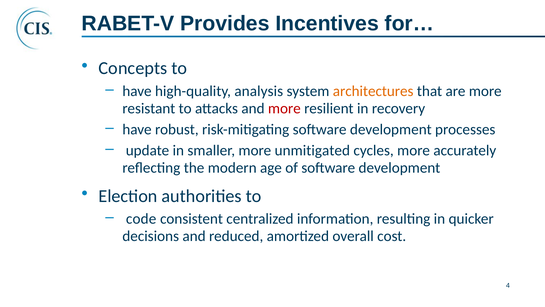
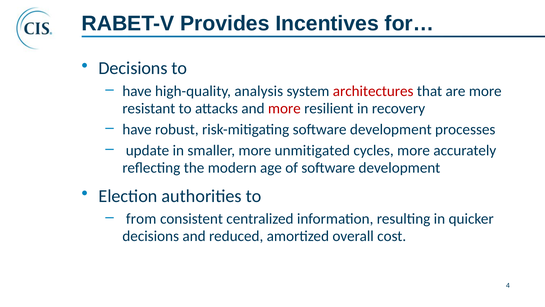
Concepts at (133, 68): Concepts -> Decisions
architectures colour: orange -> red
code: code -> from
